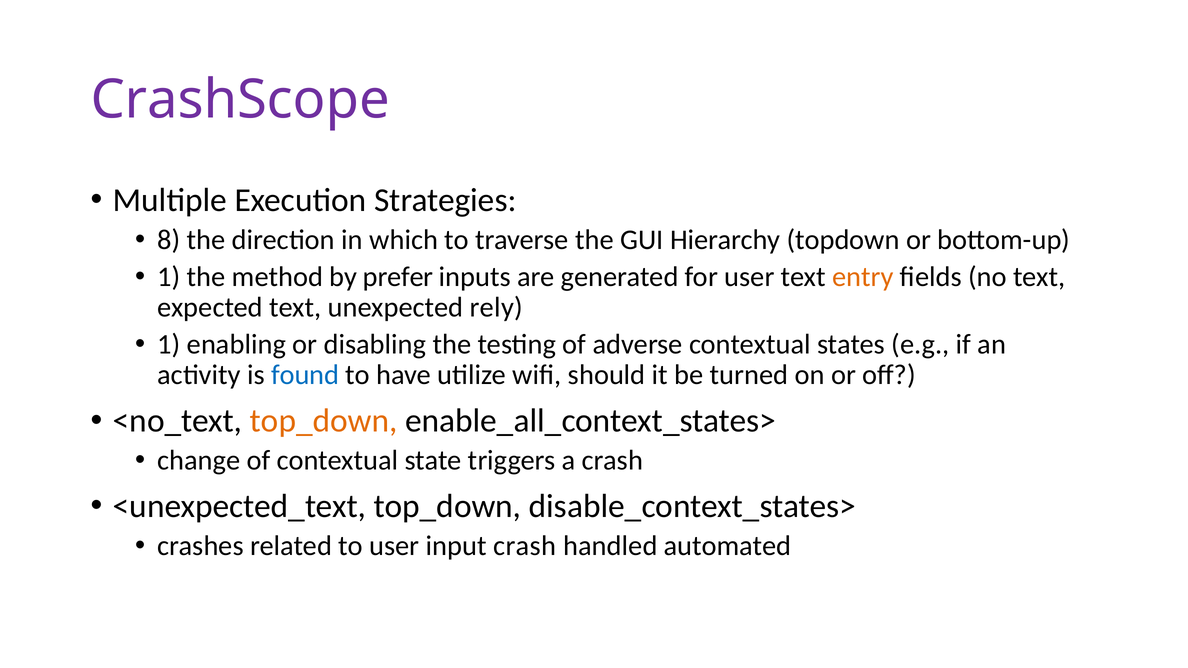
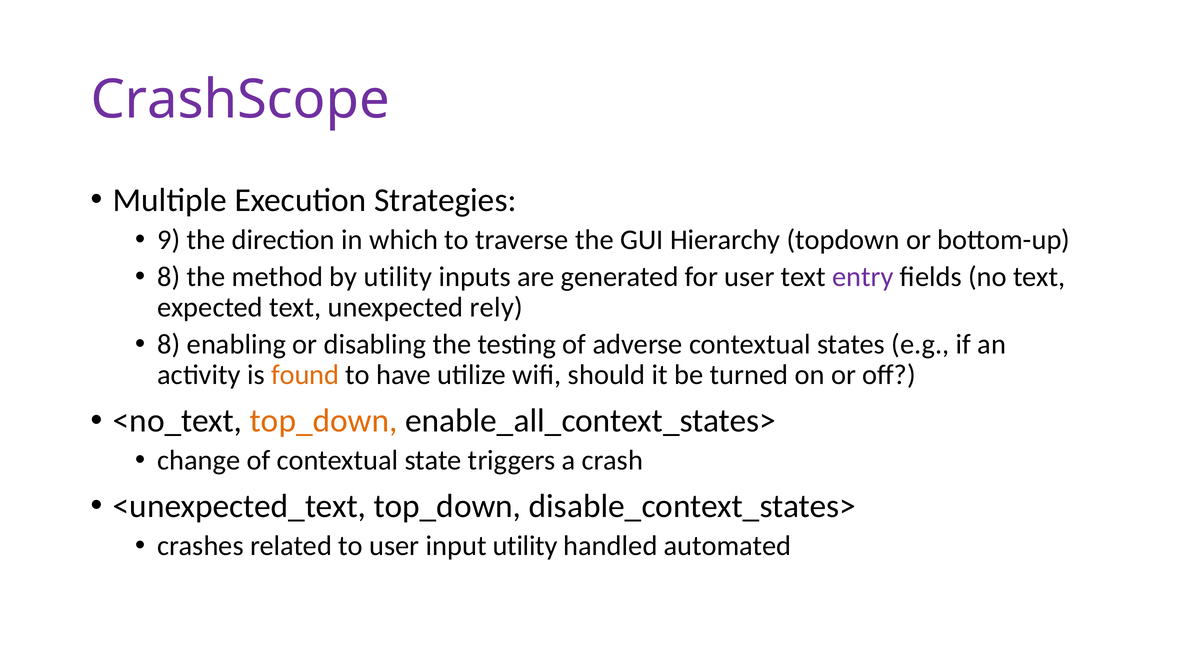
8: 8 -> 9
1 at (169, 277): 1 -> 8
by prefer: prefer -> utility
entry colour: orange -> purple
1 at (169, 344): 1 -> 8
found colour: blue -> orange
input crash: crash -> utility
